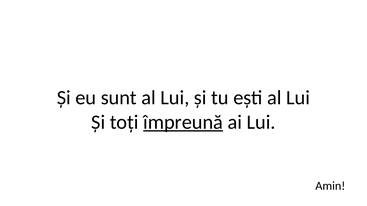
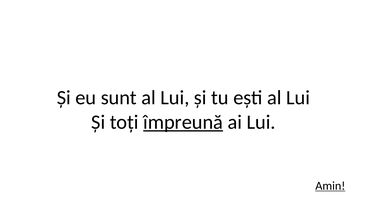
Amin underline: none -> present
